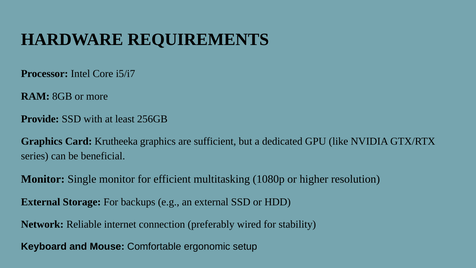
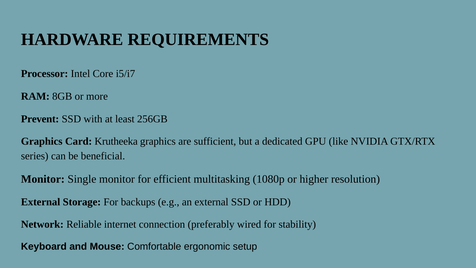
Provide: Provide -> Prevent
